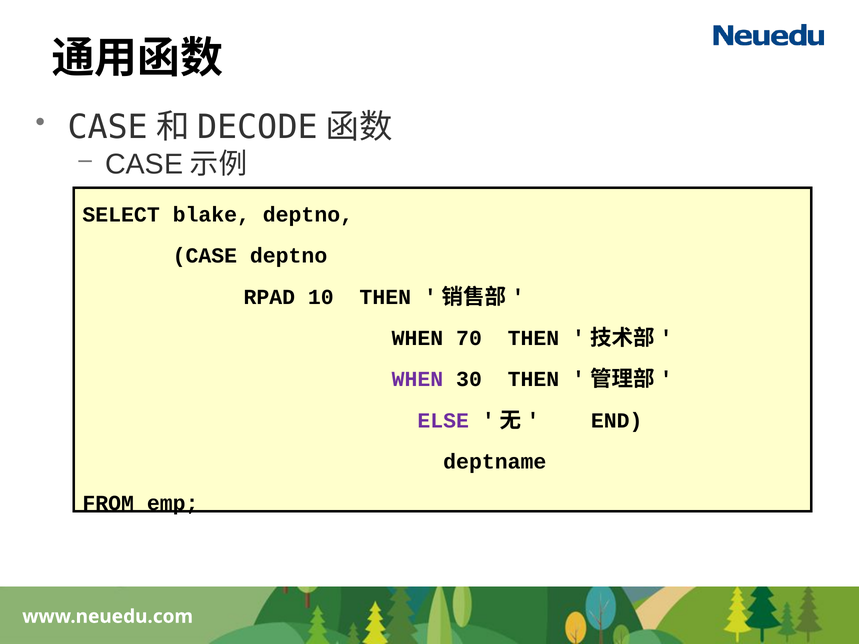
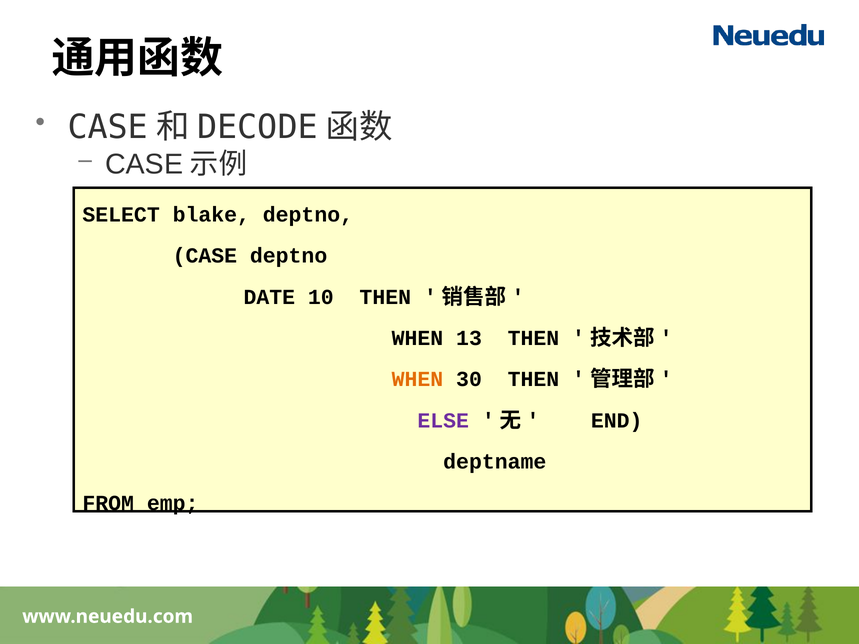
RPAD: RPAD -> DATE
70: 70 -> 13
WHEN at (417, 380) colour: purple -> orange
